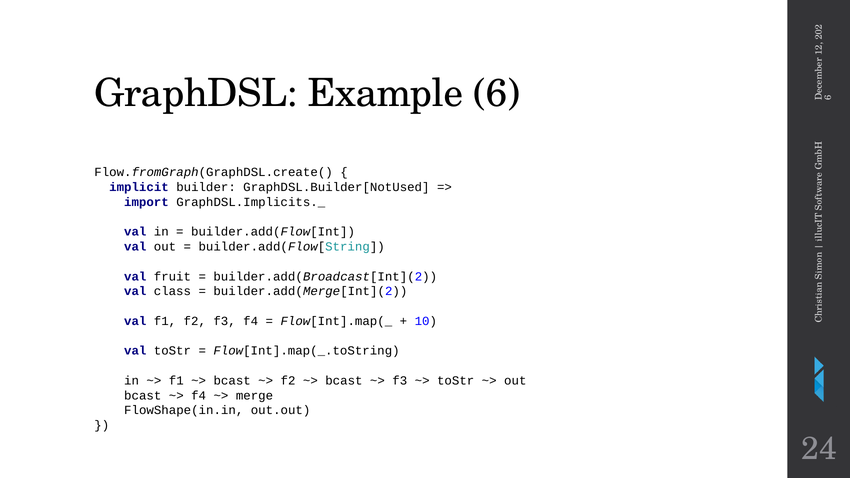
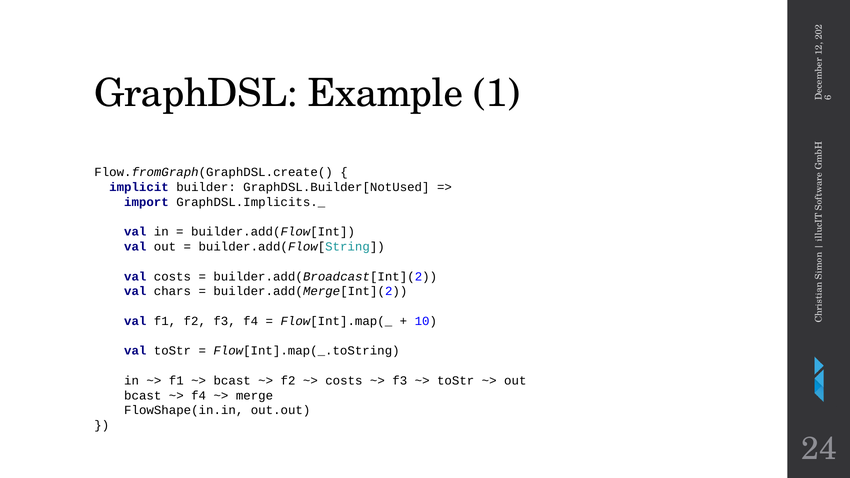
Example 6: 6 -> 1
val fruit: fruit -> costs
class: class -> chars
bcast at (344, 381): bcast -> costs
